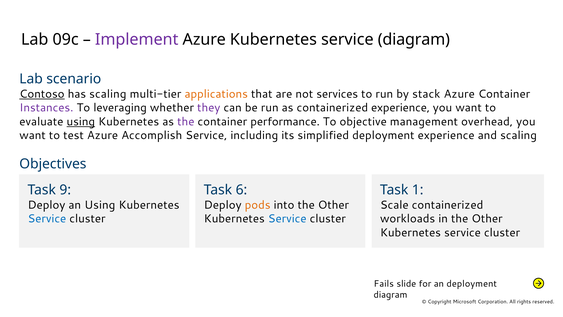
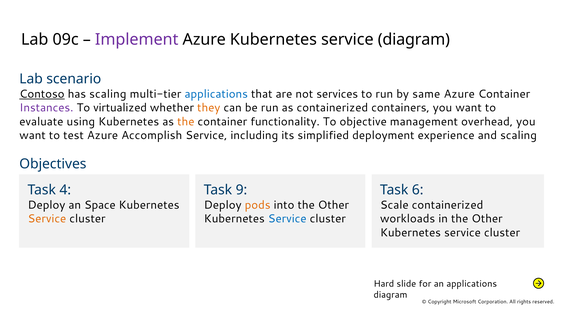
applications at (216, 94) colour: orange -> blue
stack: stack -> same
leveraging: leveraging -> virtualized
they colour: purple -> orange
containerized experience: experience -> containers
using at (81, 121) underline: present -> none
the at (186, 121) colour: purple -> orange
performance: performance -> functionality
9: 9 -> 4
6: 6 -> 9
1: 1 -> 6
an Using: Using -> Space
Service at (47, 218) colour: blue -> orange
Fails: Fails -> Hard
an deployment: deployment -> applications
